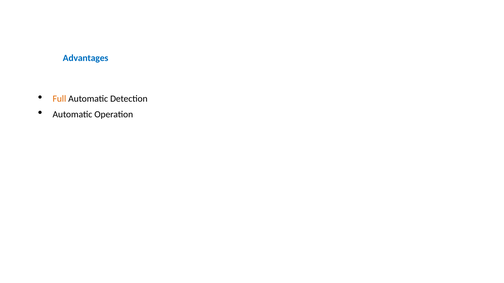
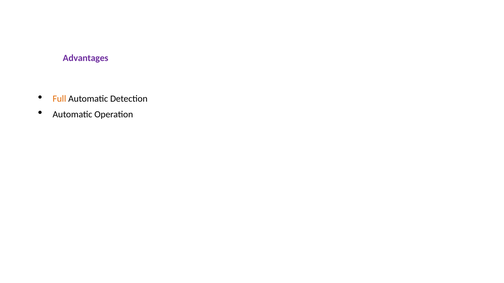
Advantages colour: blue -> purple
